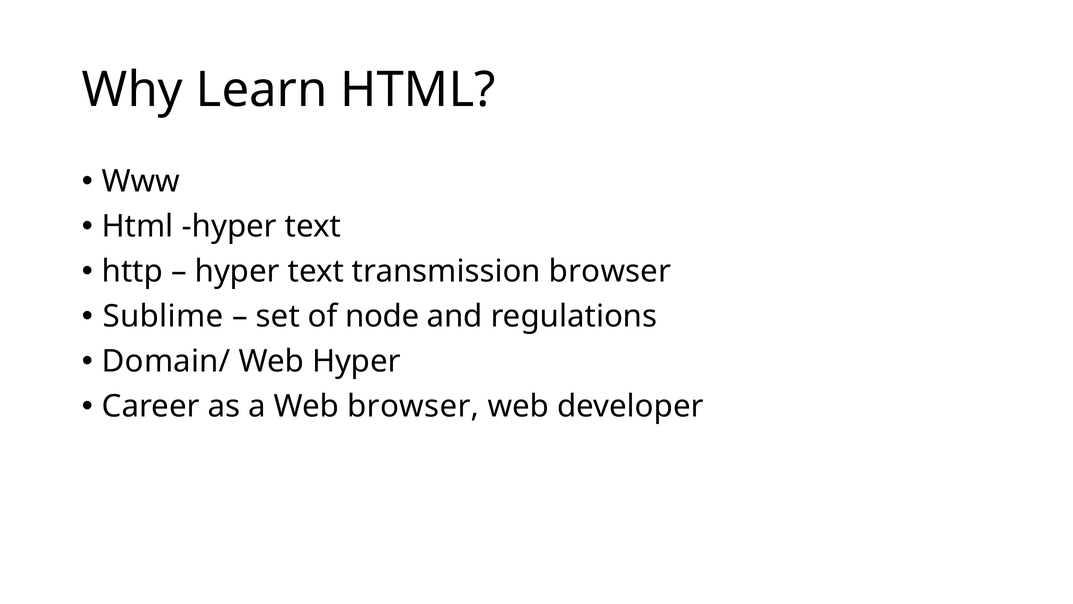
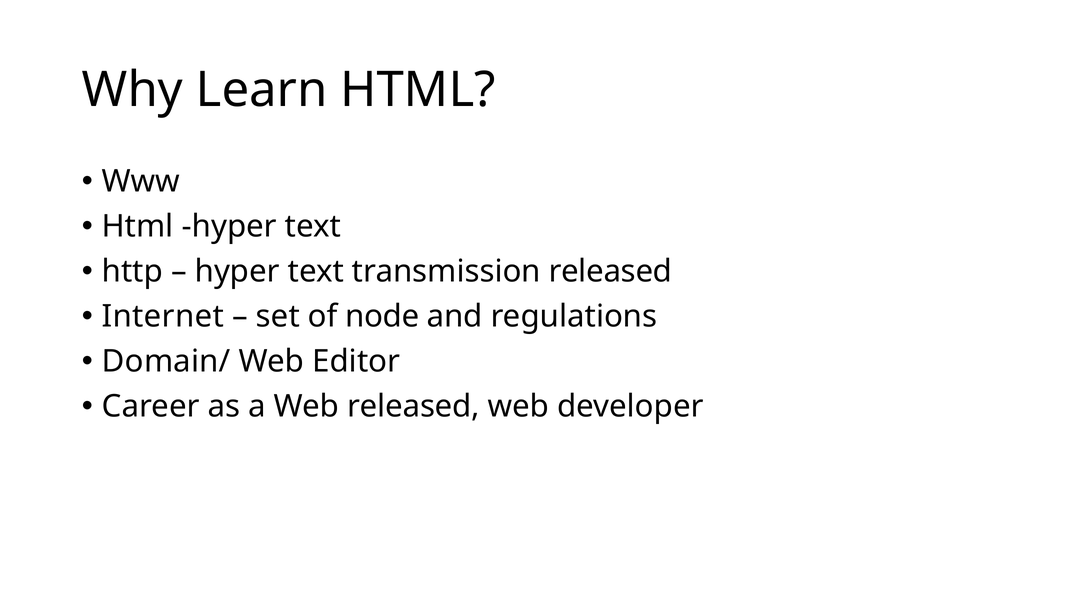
transmission browser: browser -> released
Sublime: Sublime -> Internet
Web Hyper: Hyper -> Editor
Web browser: browser -> released
